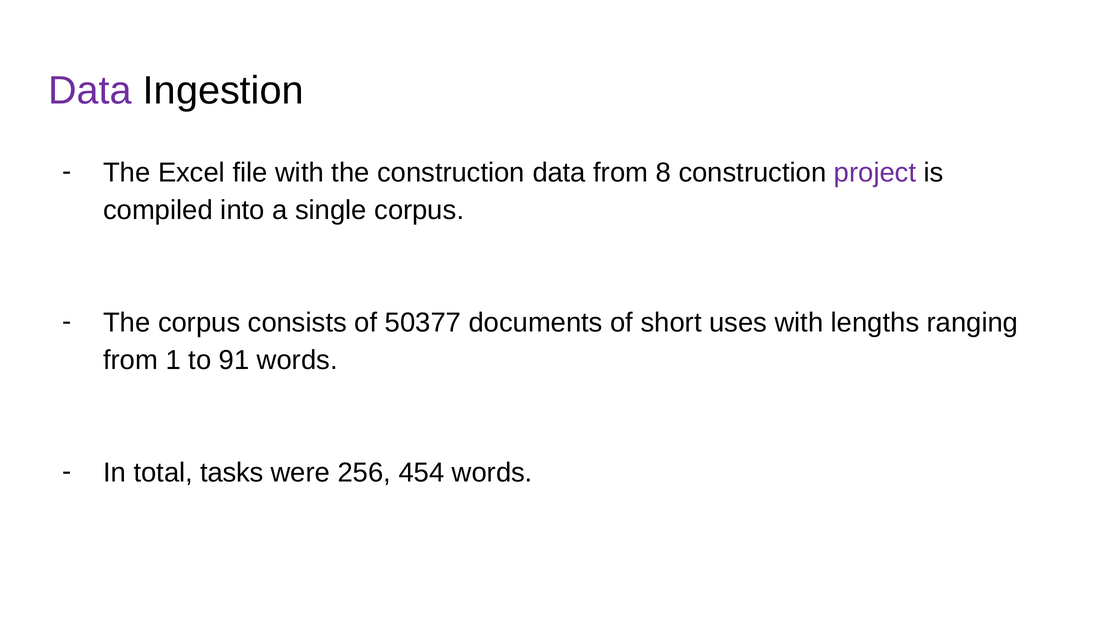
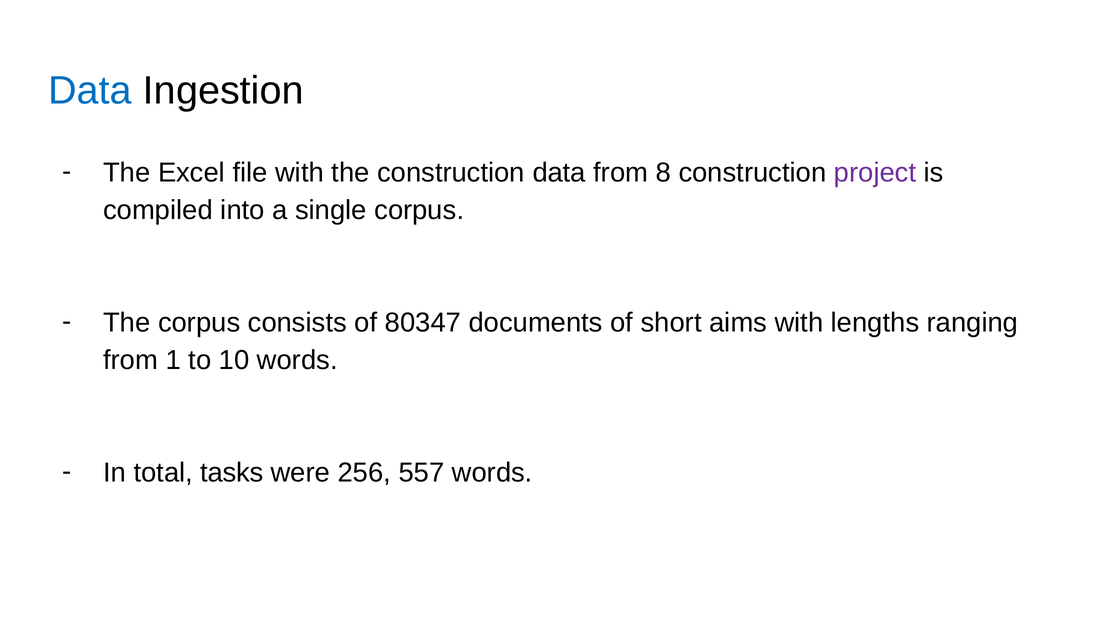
Data at (90, 91) colour: purple -> blue
50377: 50377 -> 80347
uses: uses -> aims
91: 91 -> 10
454: 454 -> 557
